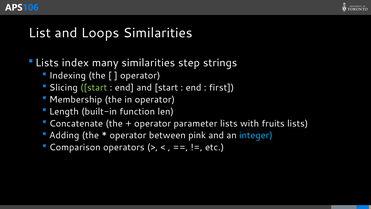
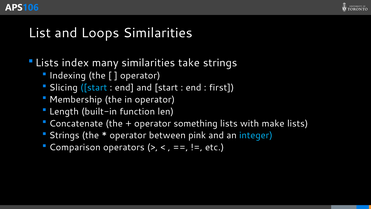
step: step -> take
start at (94, 87) colour: light green -> light blue
parameter: parameter -> something
fruits: fruits -> make
Adding at (64, 135): Adding -> Strings
